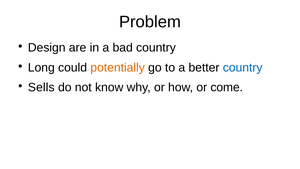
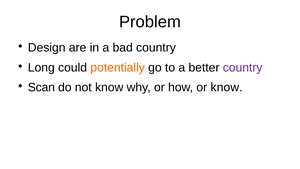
country at (243, 67) colour: blue -> purple
Sells: Sells -> Scan
or come: come -> know
